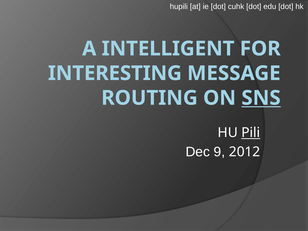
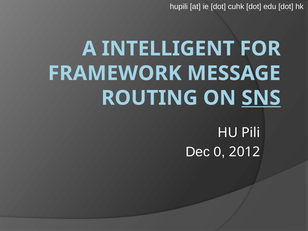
INTERESTING: INTERESTING -> FRAMEWORK
Pili underline: present -> none
9: 9 -> 0
